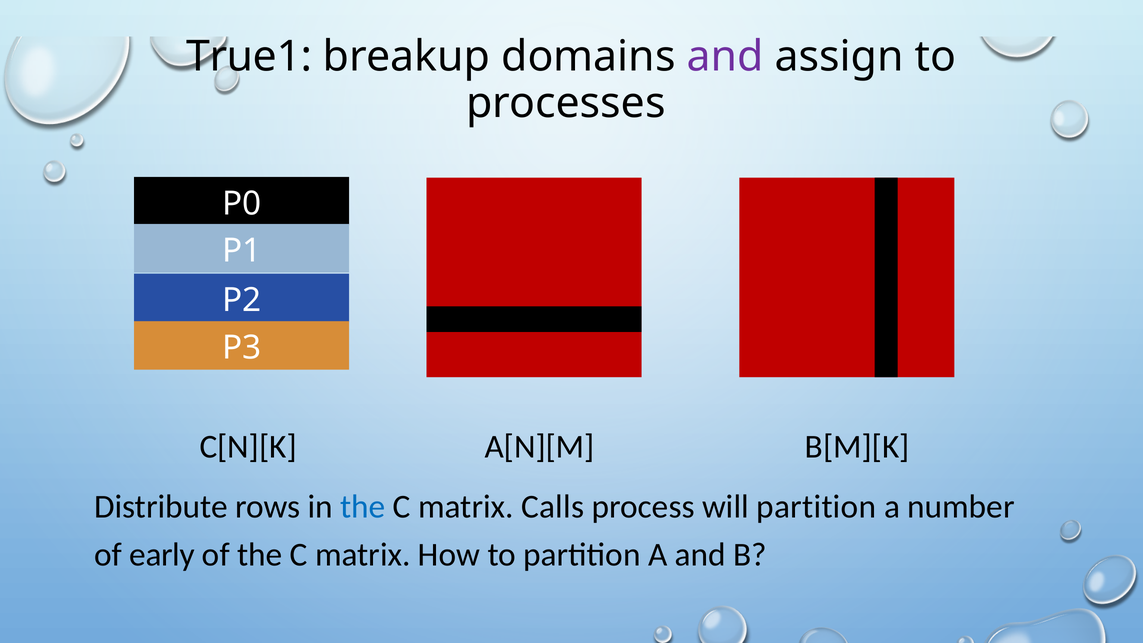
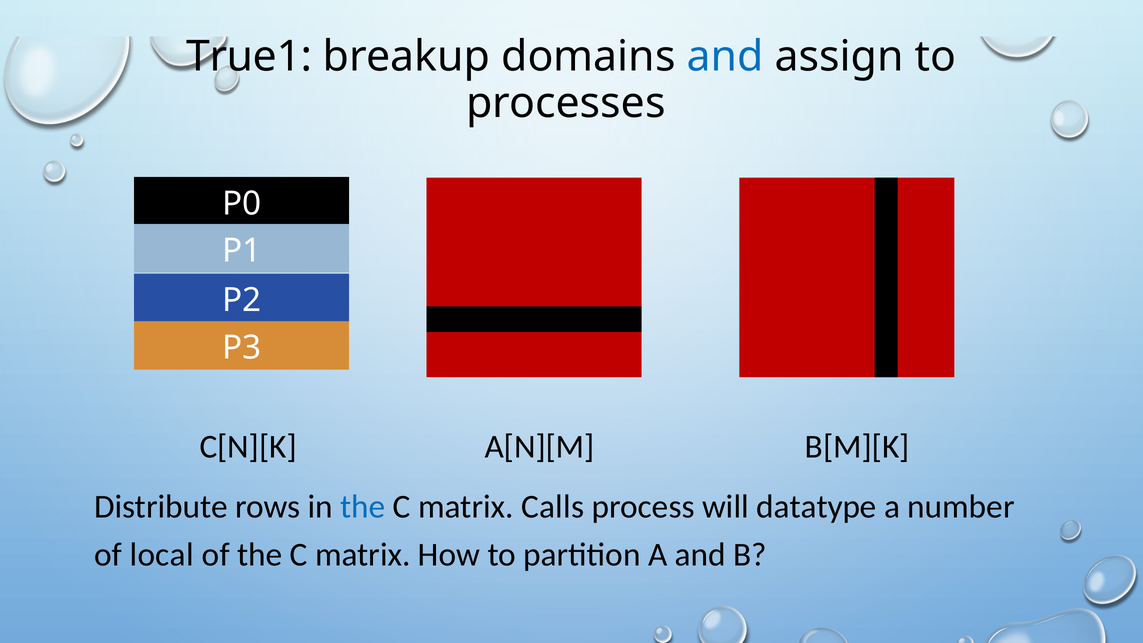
and at (725, 57) colour: purple -> blue
will partition: partition -> datatype
early: early -> local
